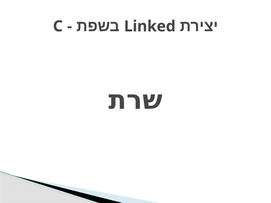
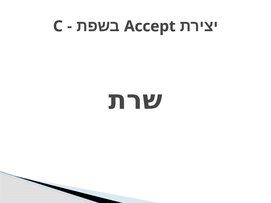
Linked: Linked -> Accept
